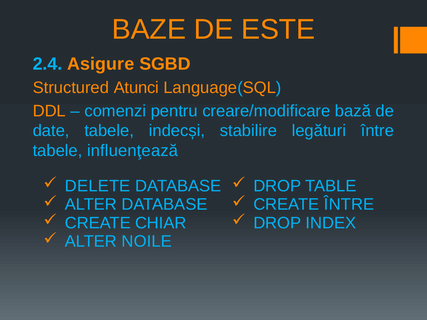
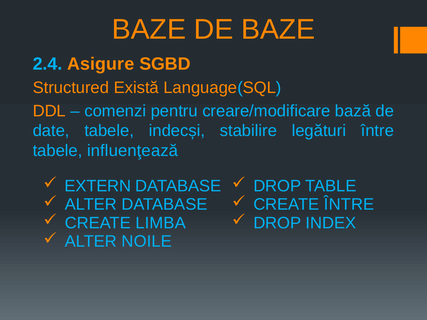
DE ESTE: ESTE -> BAZE
Atunci: Atunci -> Există
DELETE: DELETE -> EXTERN
CHIAR: CHIAR -> LIMBA
